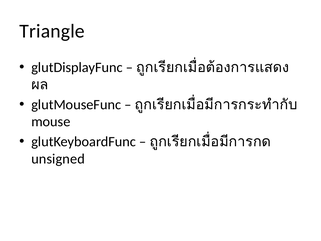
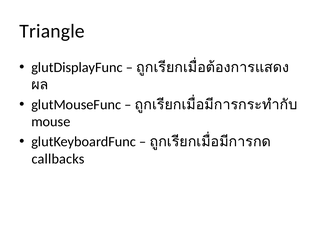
unsigned: unsigned -> callbacks
